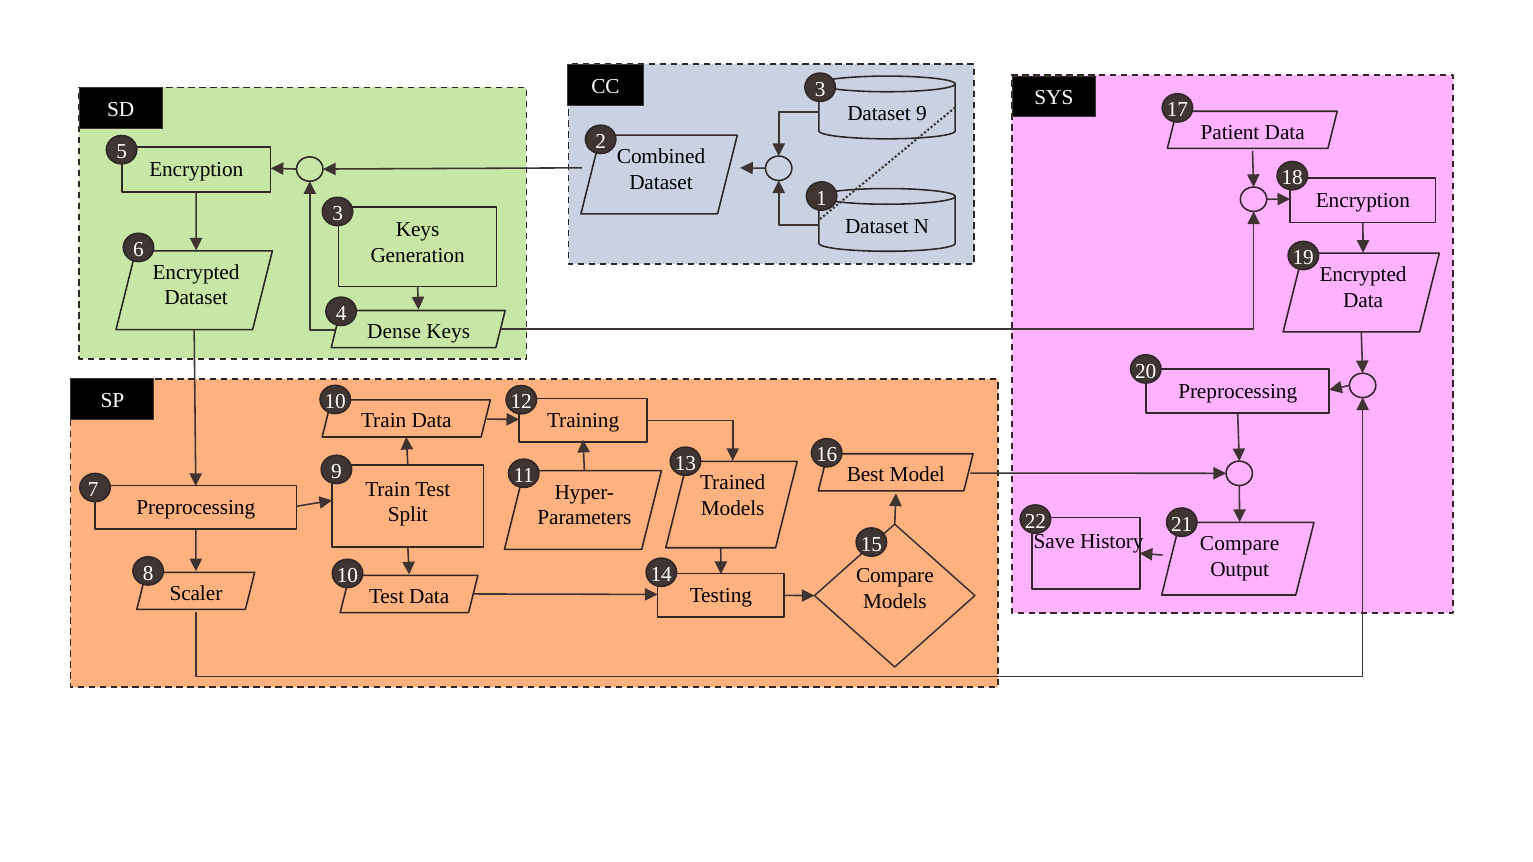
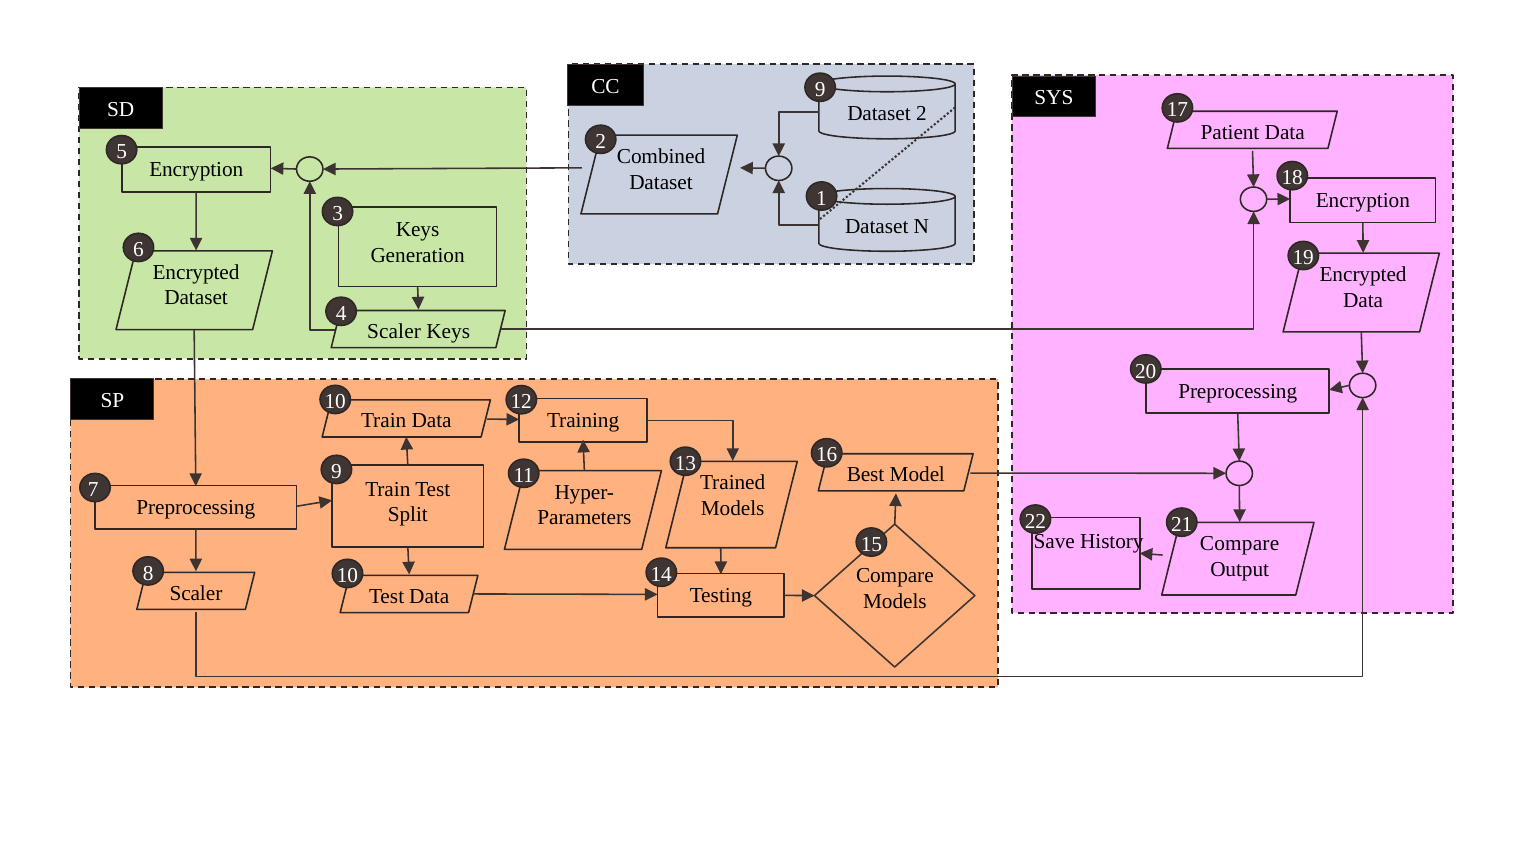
CC 3: 3 -> 9
Dataset 9: 9 -> 2
Dense at (394, 331): Dense -> Scaler
